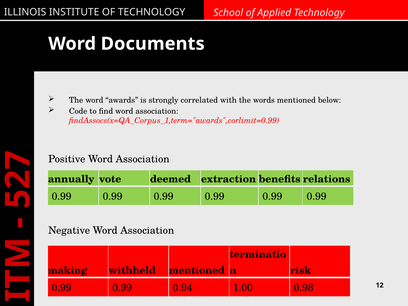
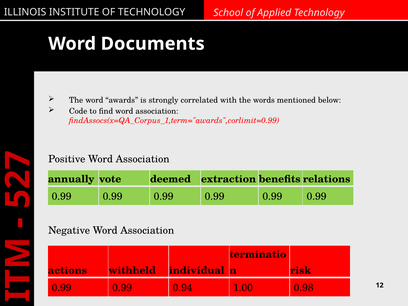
making: making -> actions
withheld mentioned: mentioned -> individual
